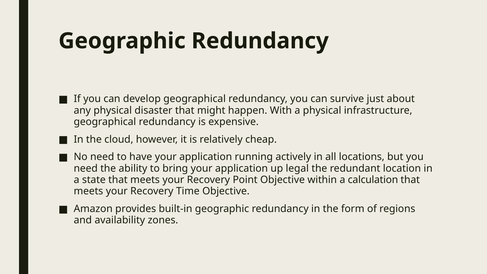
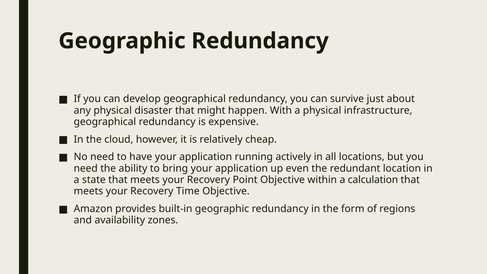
legal: legal -> even
